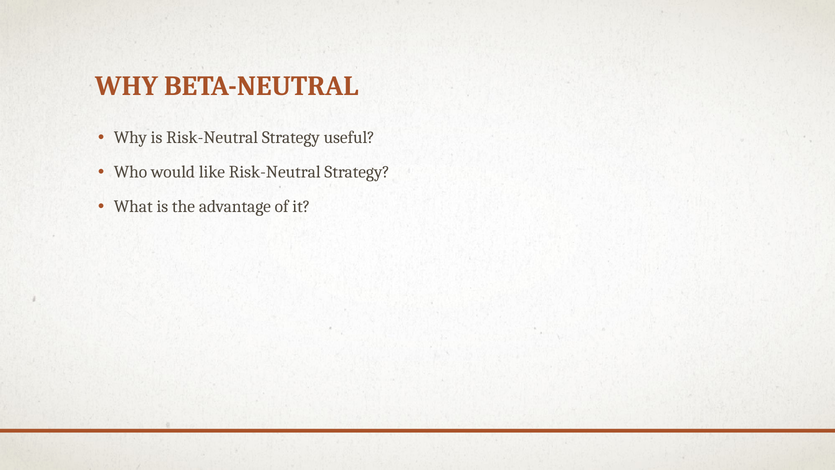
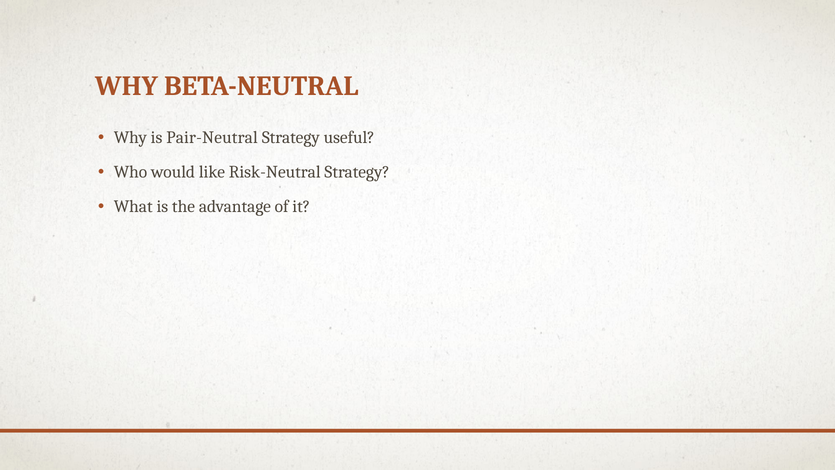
is Risk-Neutral: Risk-Neutral -> Pair-Neutral
